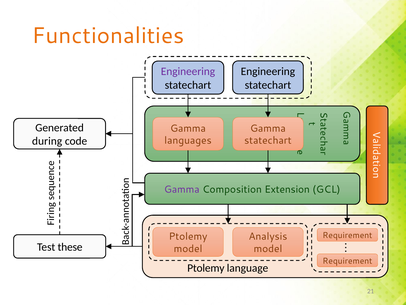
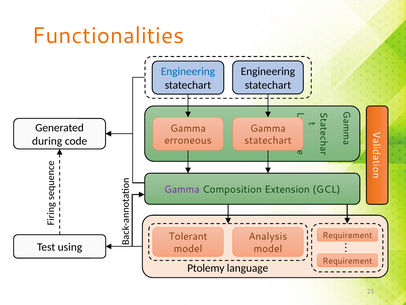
Engineering at (188, 71) colour: purple -> blue
languages: languages -> erroneous
Ptolemy at (188, 236): Ptolemy -> Tolerant
these: these -> using
